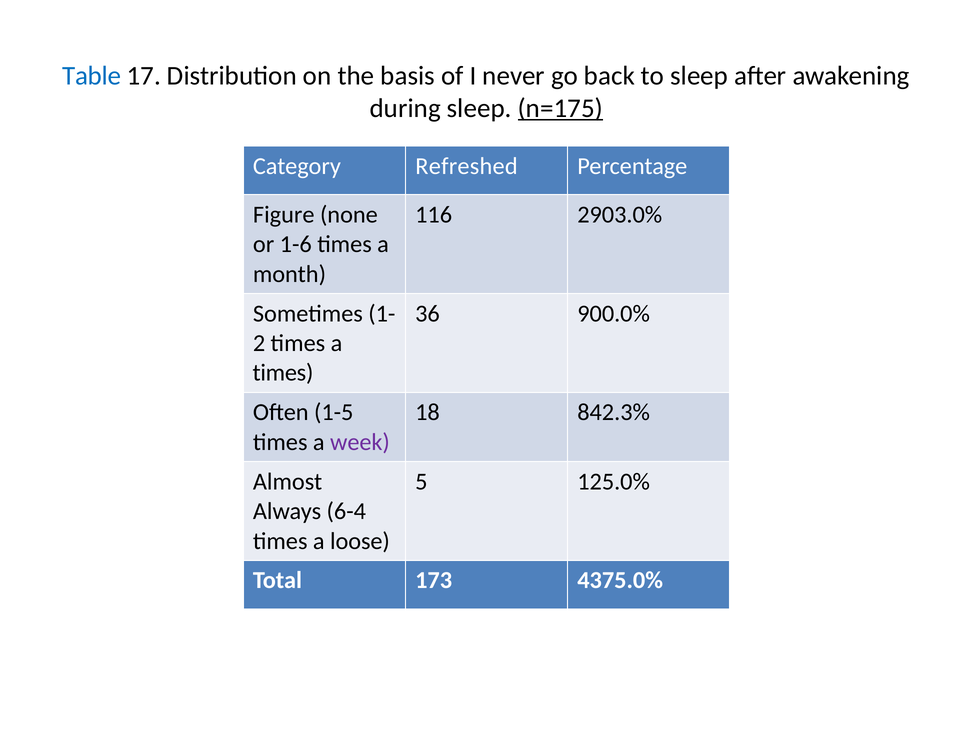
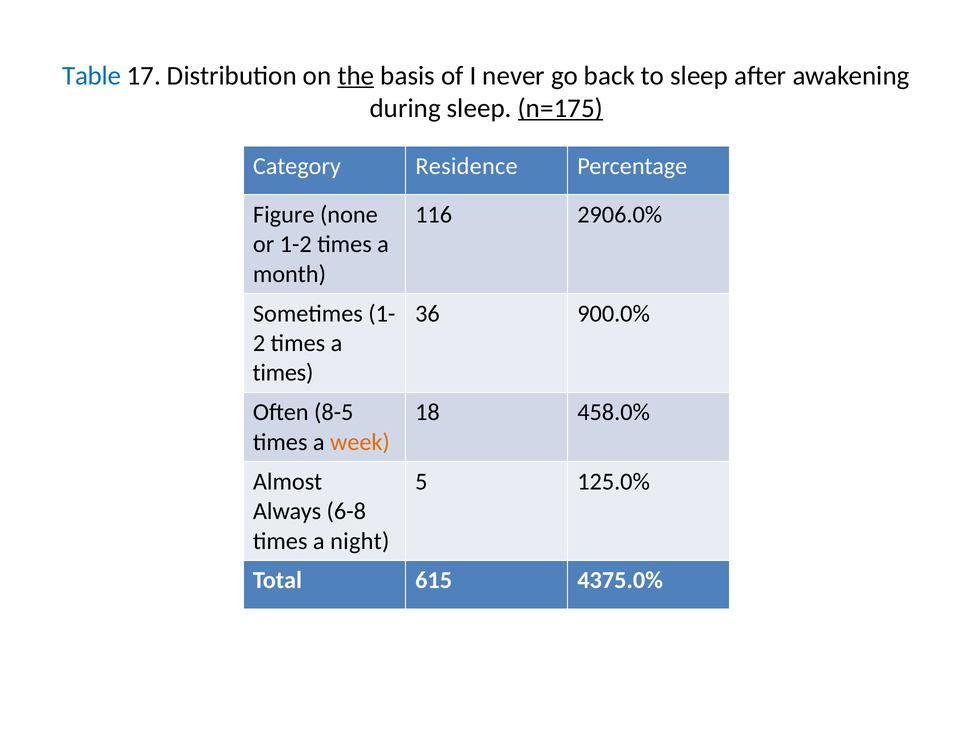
the underline: none -> present
Refreshed: Refreshed -> Residence
2903.0%: 2903.0% -> 2906.0%
1-6: 1-6 -> 1-2
1-5: 1-5 -> 8-5
842.3%: 842.3% -> 458.0%
week colour: purple -> orange
6-4: 6-4 -> 6-8
loose: loose -> night
173: 173 -> 615
